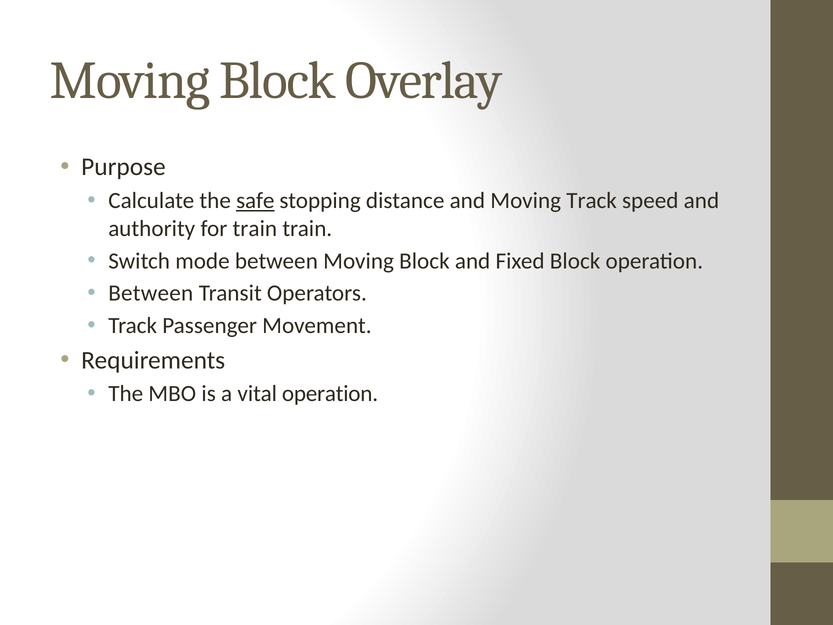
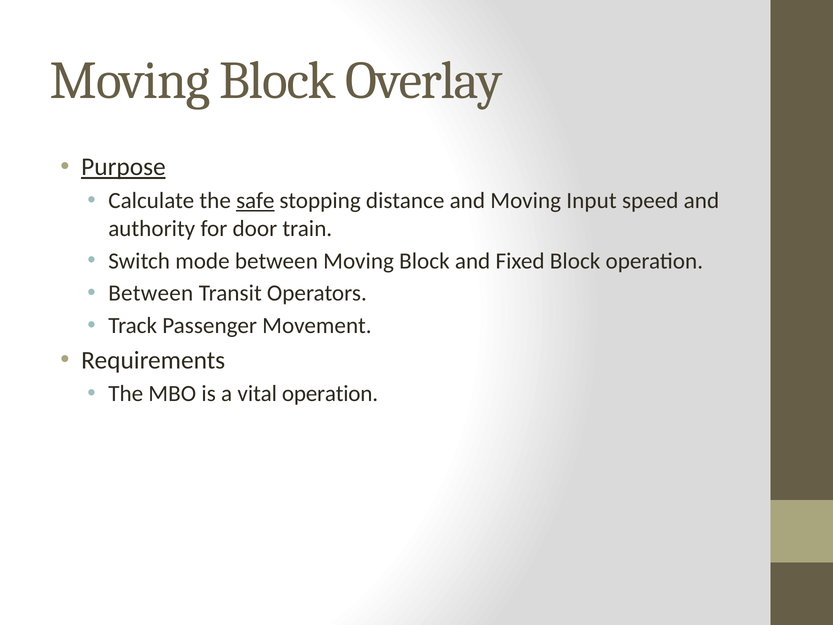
Purpose underline: none -> present
Moving Track: Track -> Input
for train: train -> door
